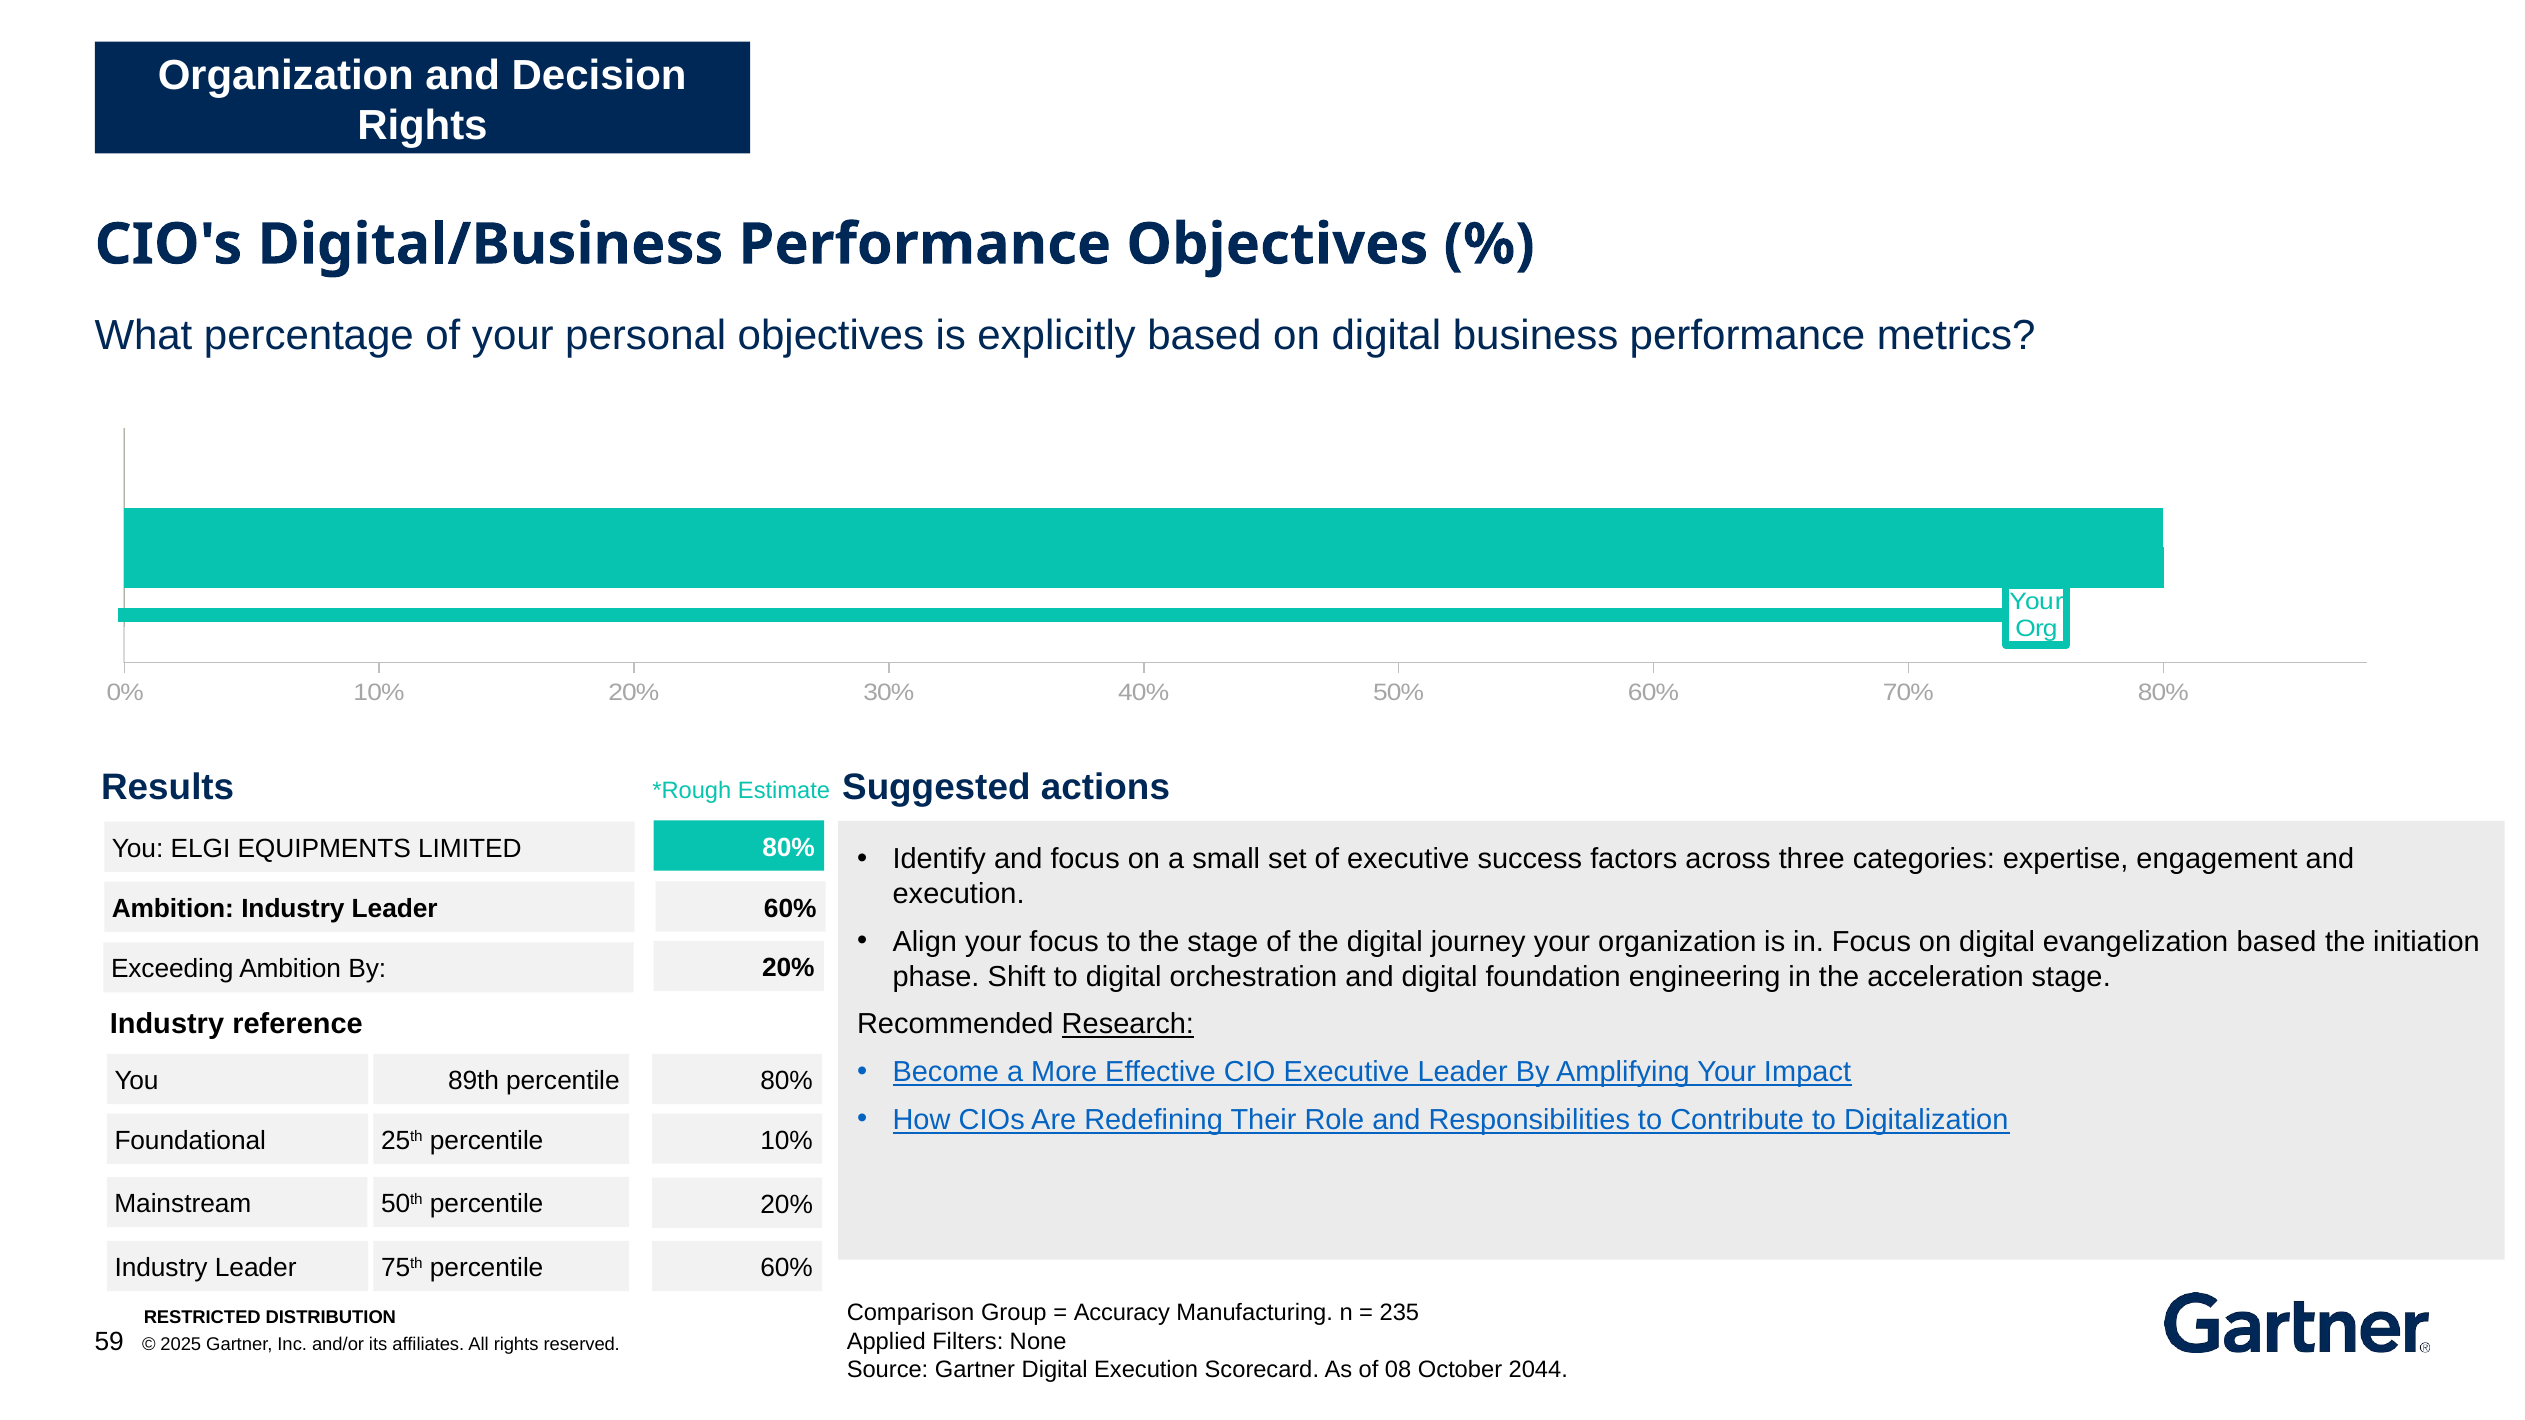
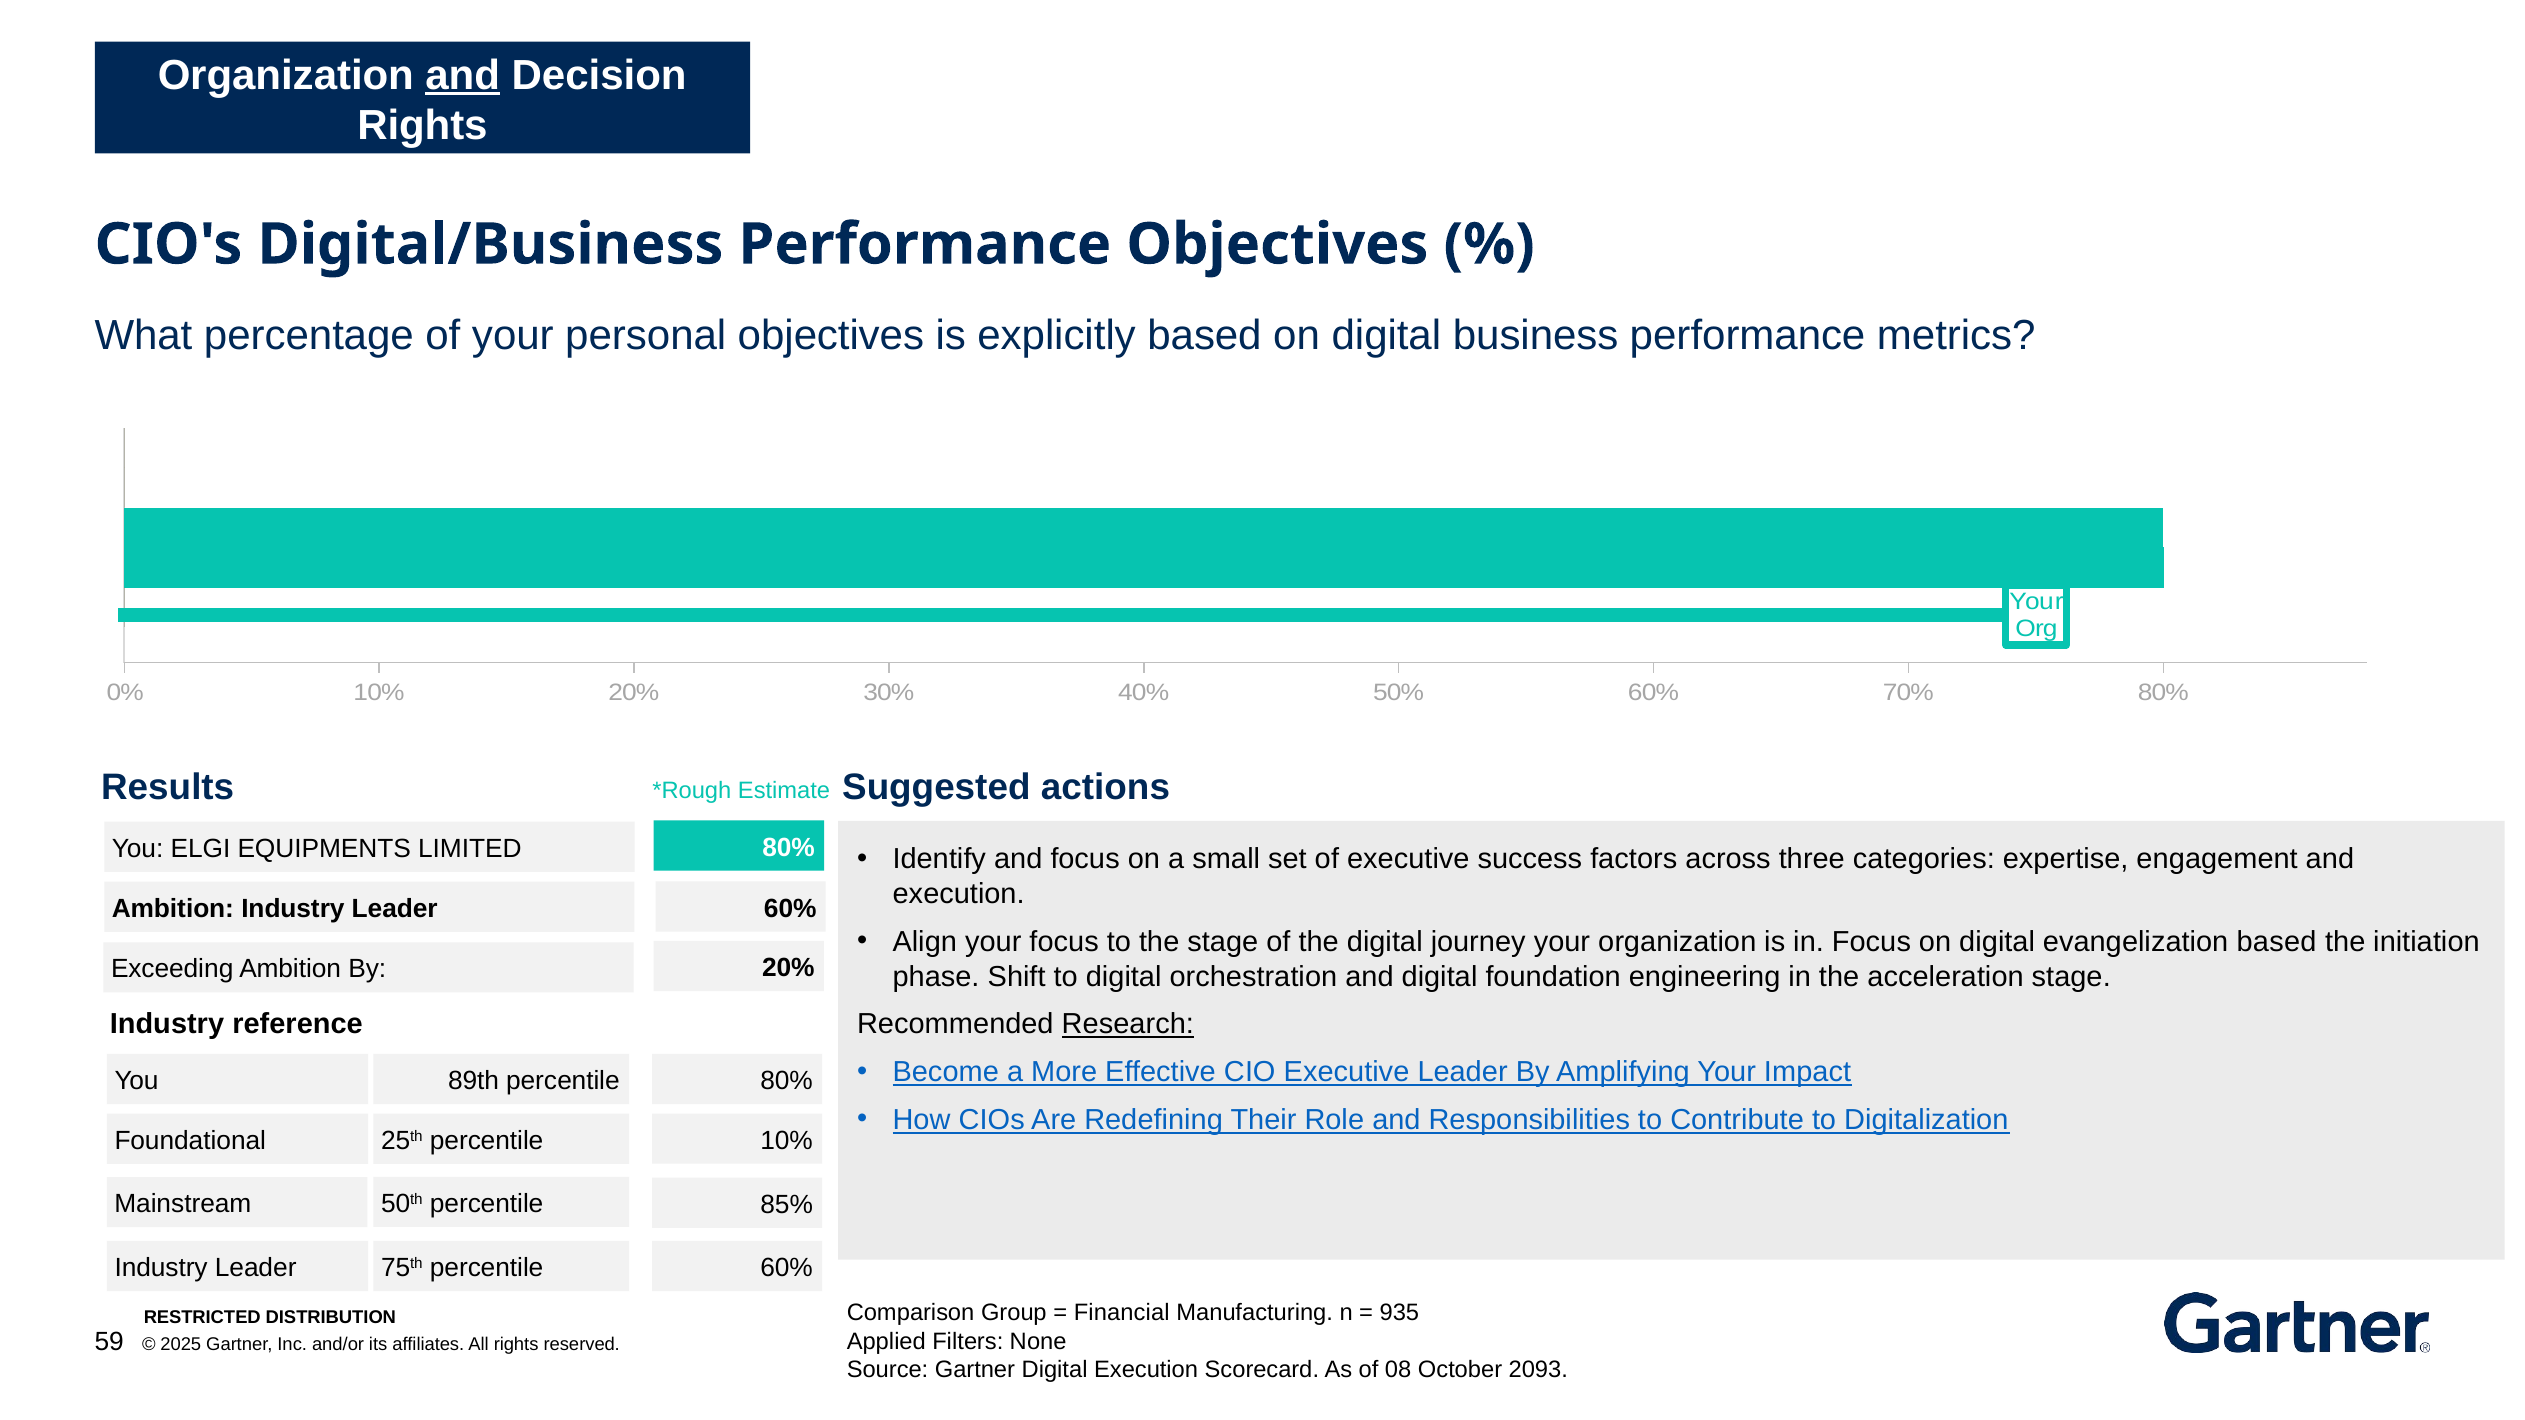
and at (463, 75) underline: none -> present
Mainstream 20%: 20% -> 85%
Accuracy: Accuracy -> Financial
235: 235 -> 935
2044: 2044 -> 2093
